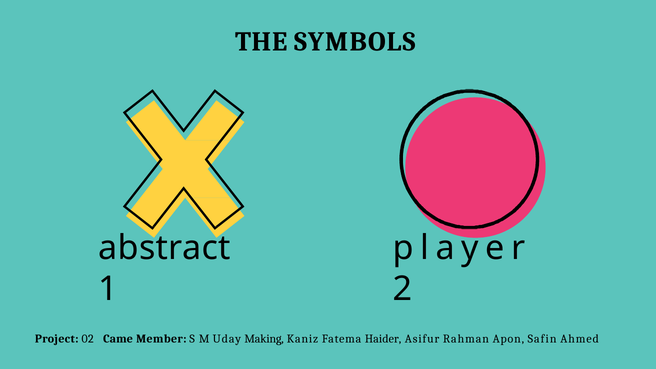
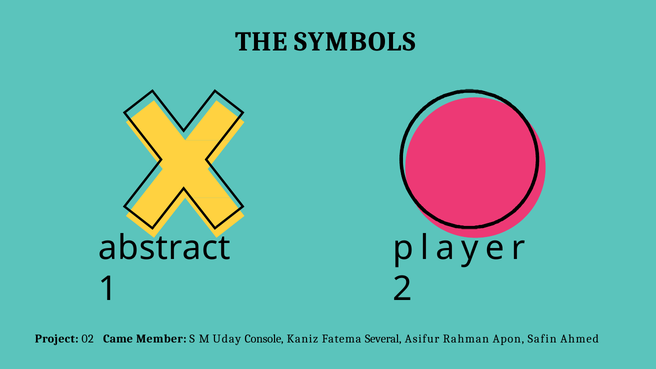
Making: Making -> Console
Haider: Haider -> Several
